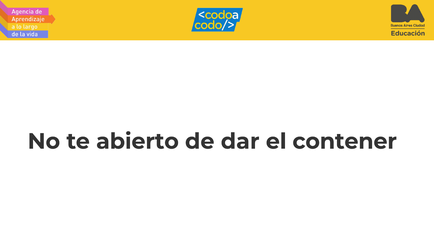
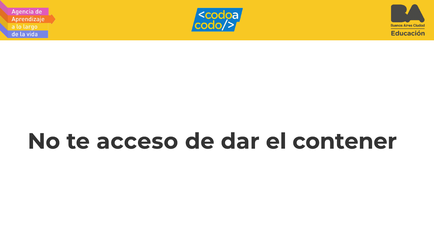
abierto: abierto -> acceso
